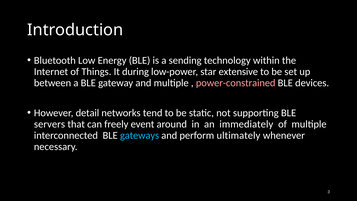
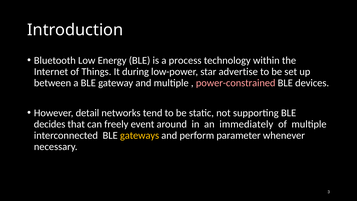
sending: sending -> process
extensive: extensive -> advertise
servers: servers -> decides
gateways colour: light blue -> yellow
ultimately: ultimately -> parameter
